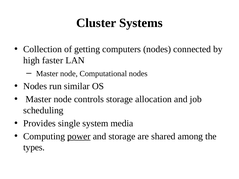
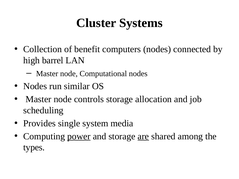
getting: getting -> benefit
faster: faster -> barrel
are underline: none -> present
